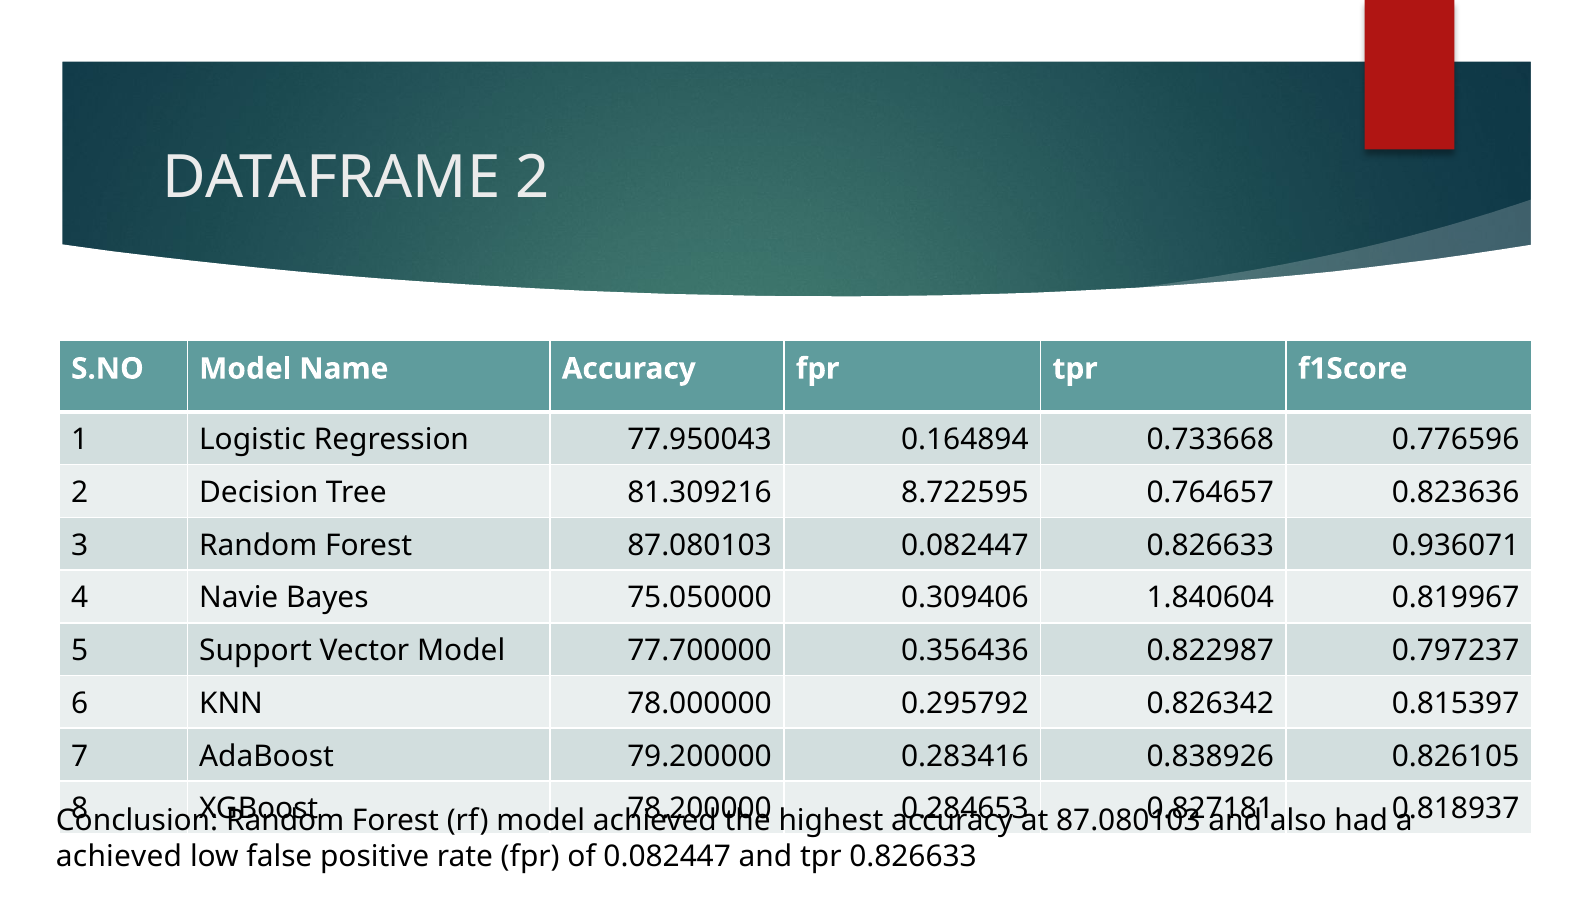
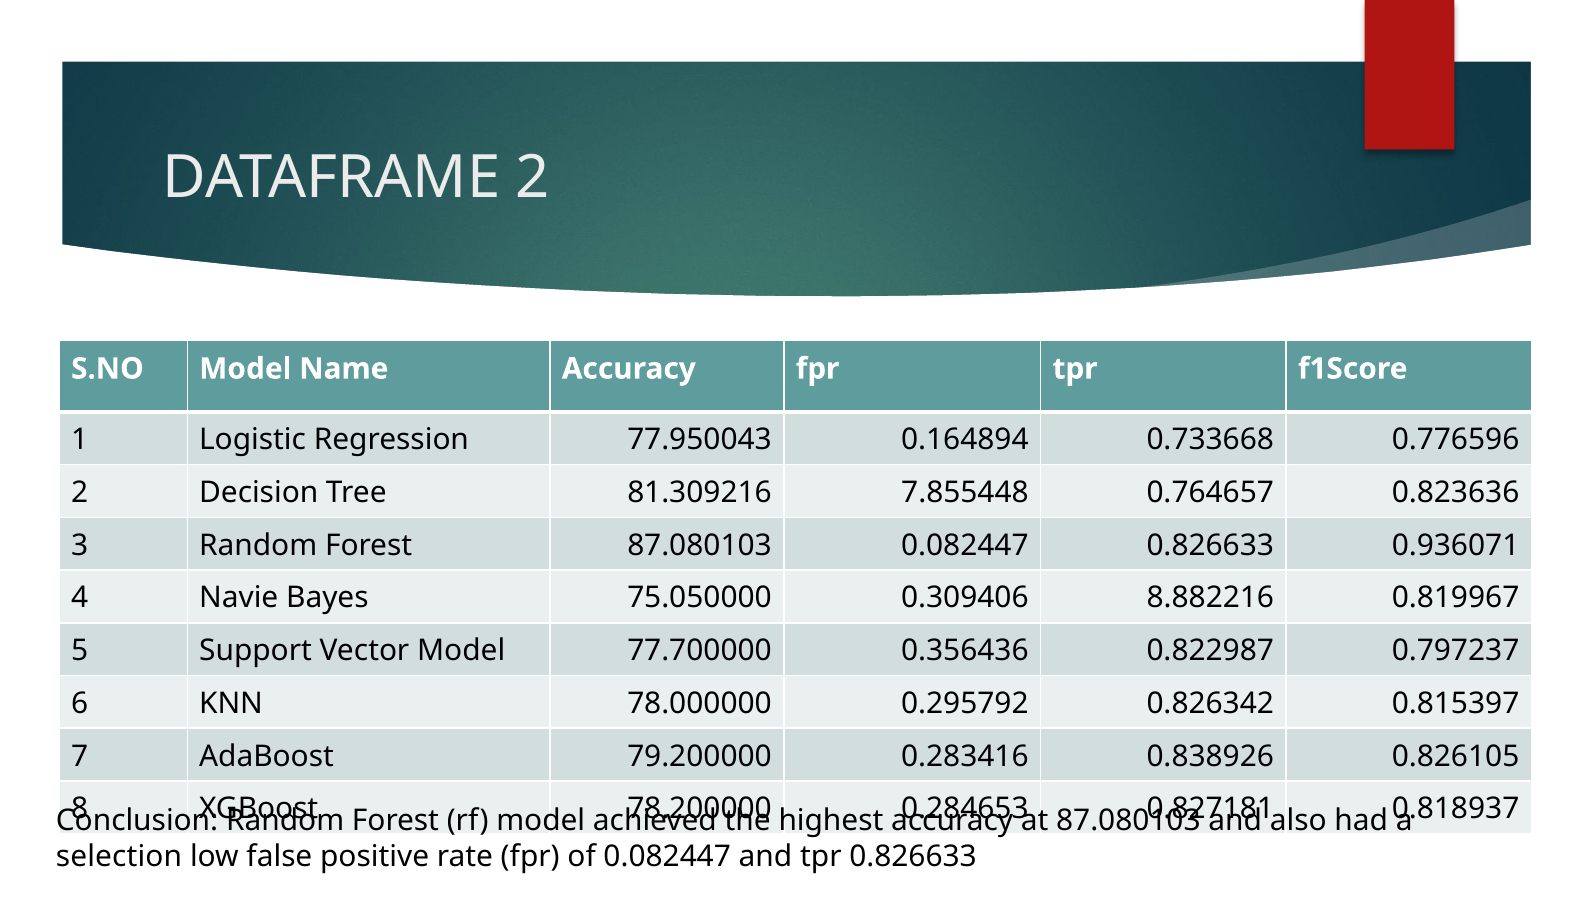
8.722595: 8.722595 -> 7.855448
1.840604: 1.840604 -> 8.882216
achieved at (119, 856): achieved -> selection
